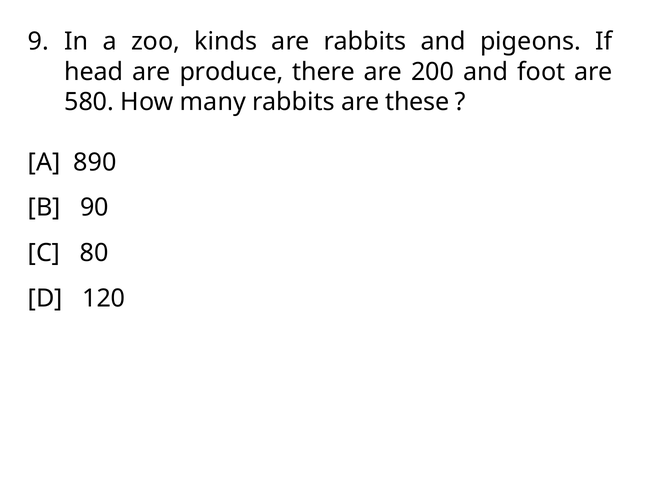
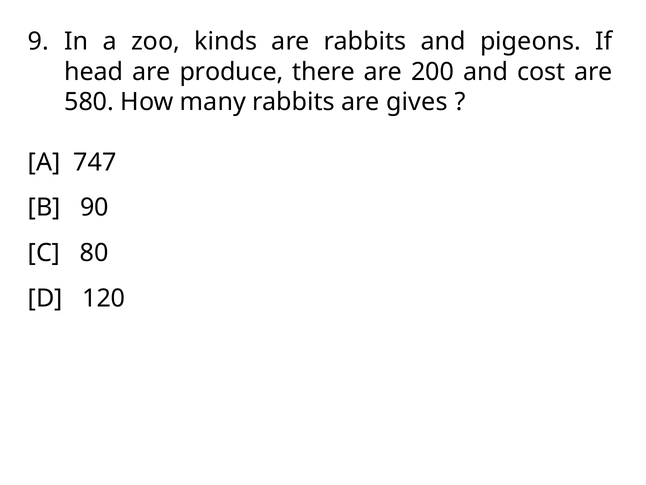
foot: foot -> cost
these: these -> gives
890: 890 -> 747
